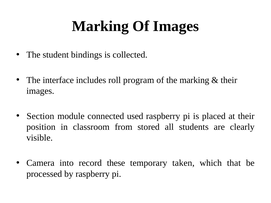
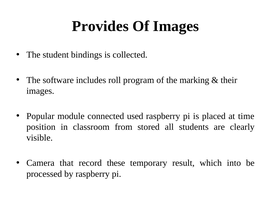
Marking at (100, 26): Marking -> Provides
interface: interface -> software
Section: Section -> Popular
at their: their -> time
into: into -> that
taken: taken -> result
that: that -> into
